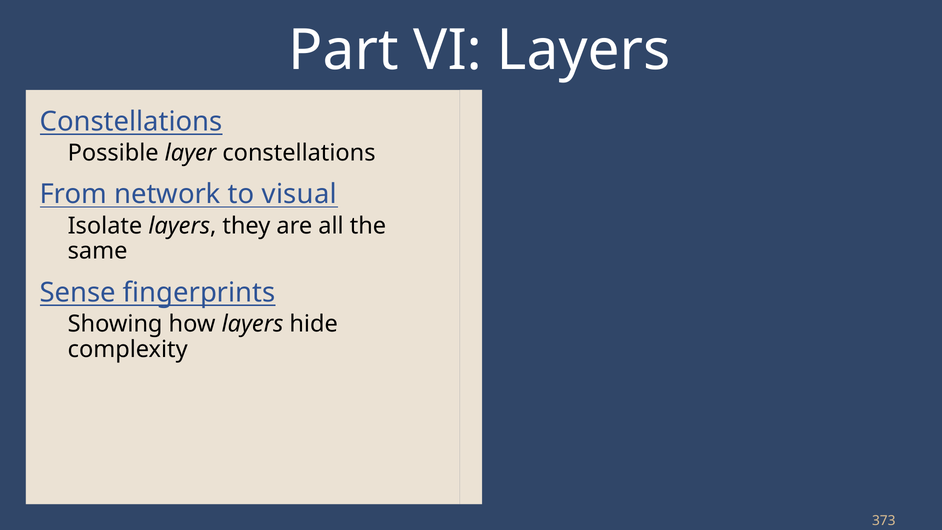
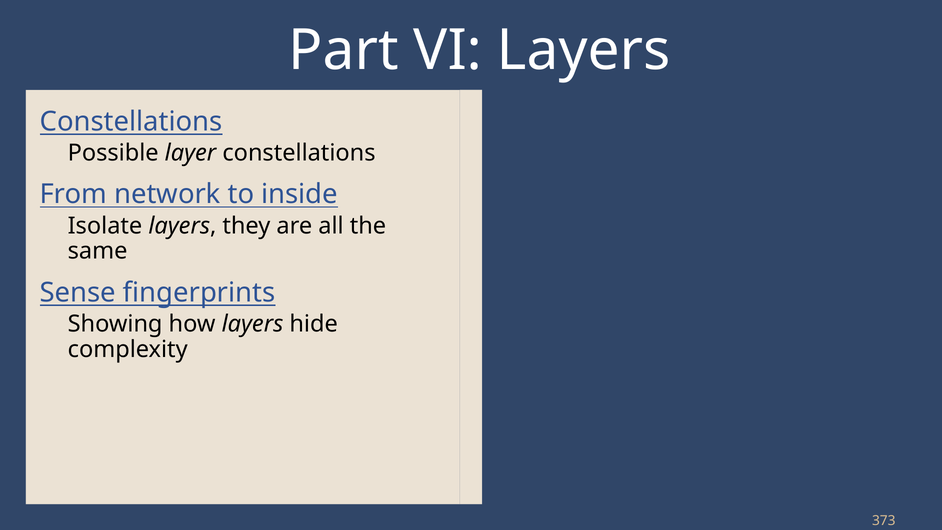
visual: visual -> inside
